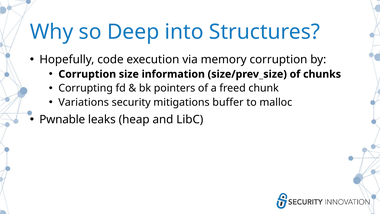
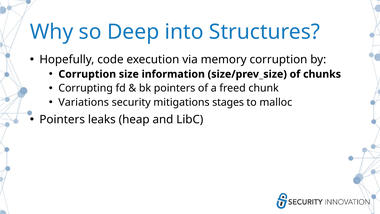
buffer: buffer -> stages
Pwnable at (62, 119): Pwnable -> Pointers
